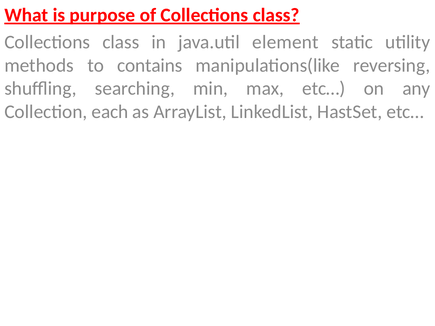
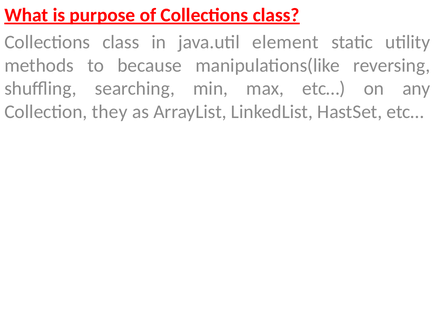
contains: contains -> because
each: each -> they
